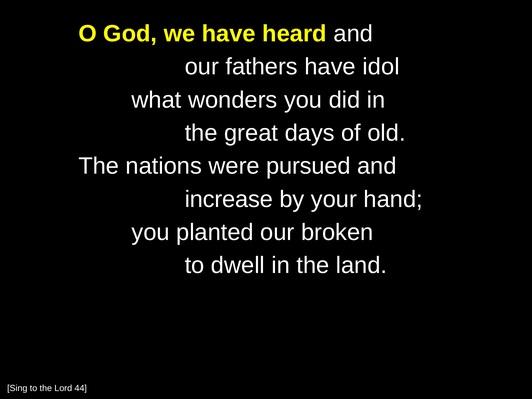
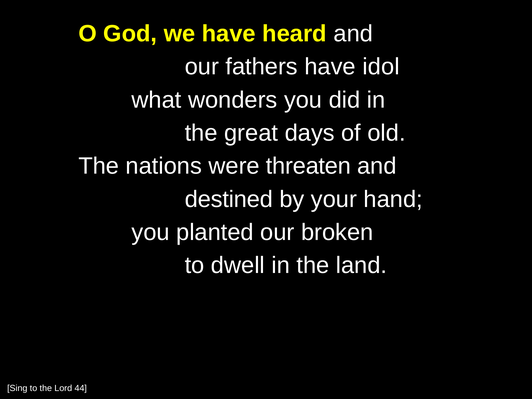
pursued: pursued -> threaten
increase: increase -> destined
